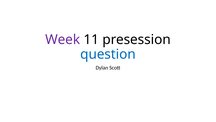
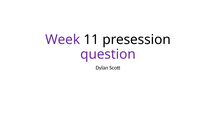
question colour: blue -> purple
